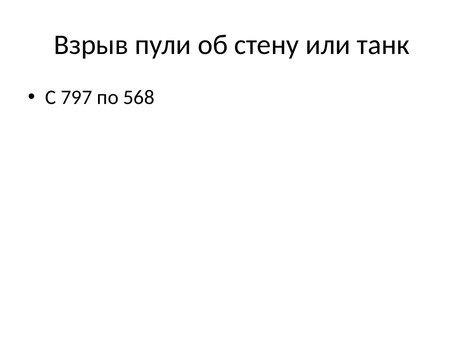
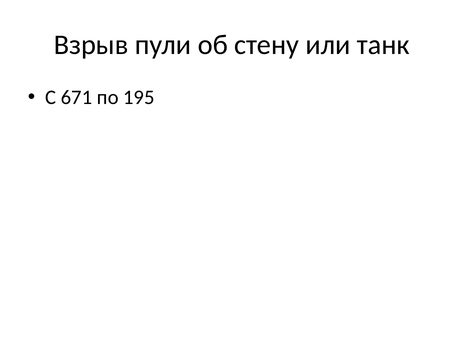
797: 797 -> 671
568: 568 -> 195
